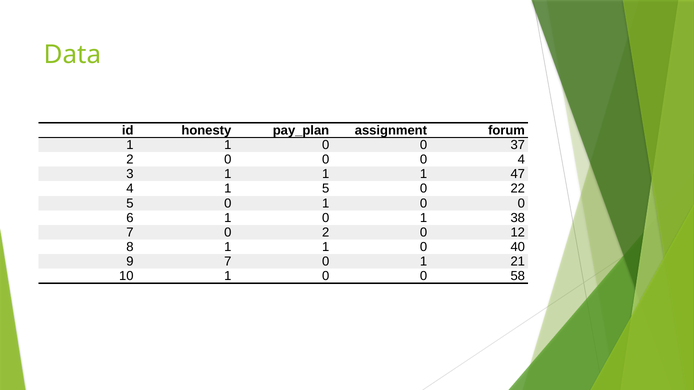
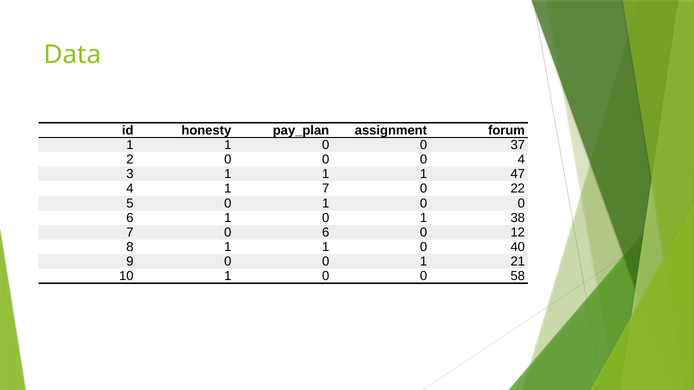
1 5: 5 -> 7
7 0 2: 2 -> 6
9 7: 7 -> 0
